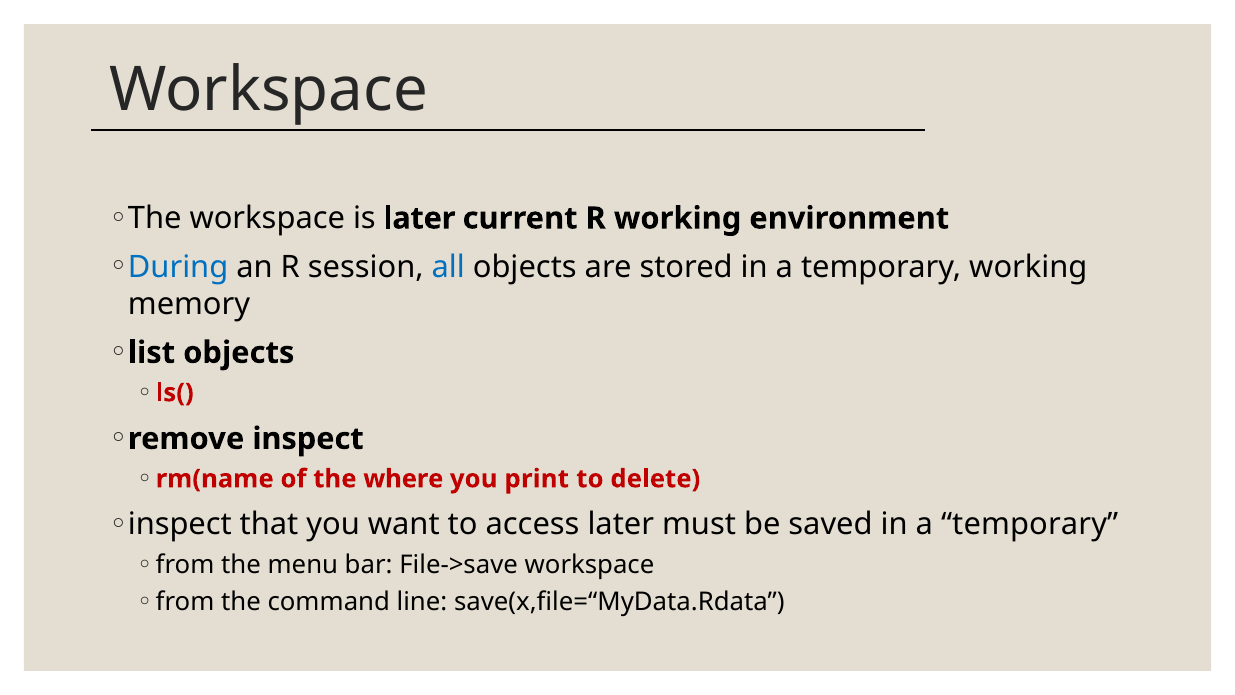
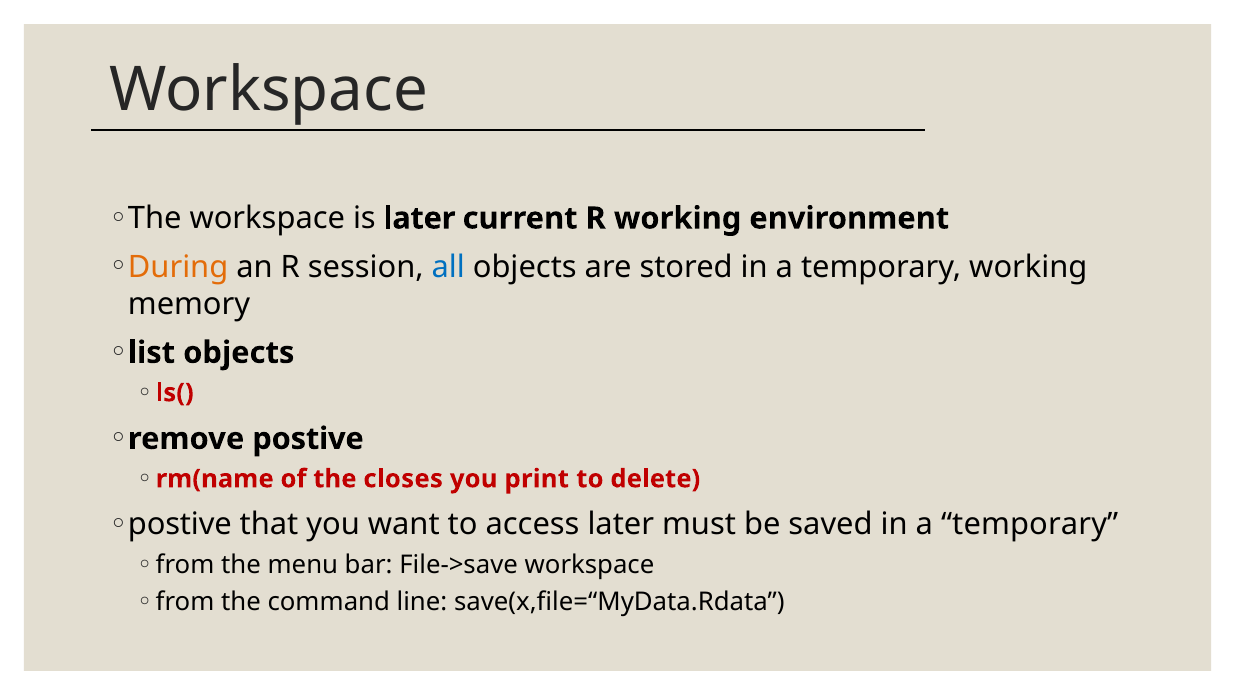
During colour: blue -> orange
remove inspect: inspect -> postive
where: where -> closes
inspect at (180, 525): inspect -> postive
